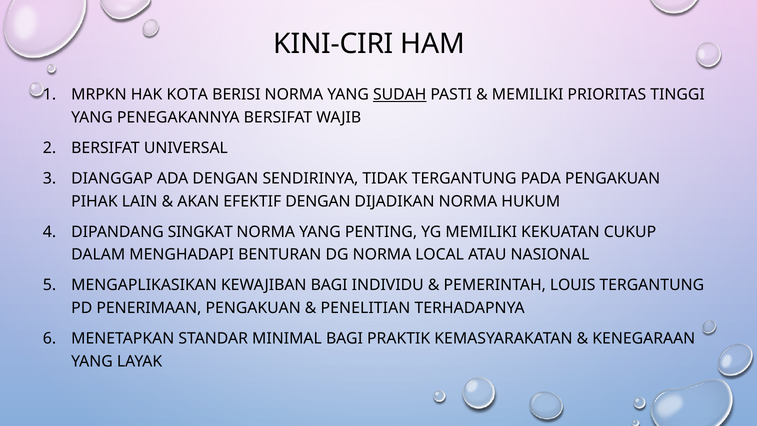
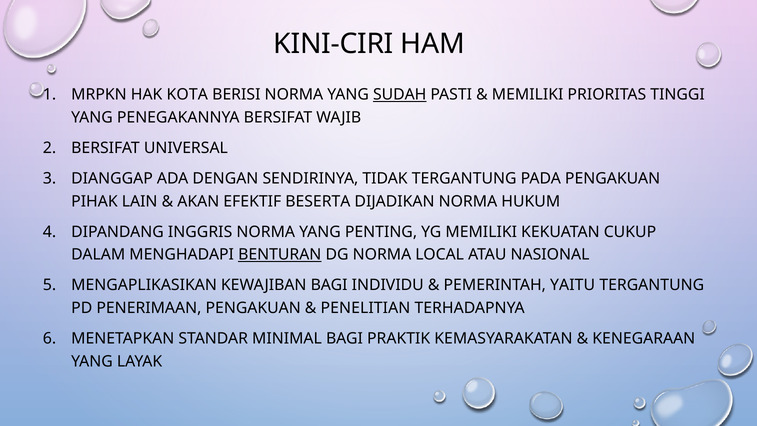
EFEKTIF DENGAN: DENGAN -> BESERTA
SINGKAT: SINGKAT -> INGGRIS
BENTURAN underline: none -> present
LOUIS: LOUIS -> YAITU
